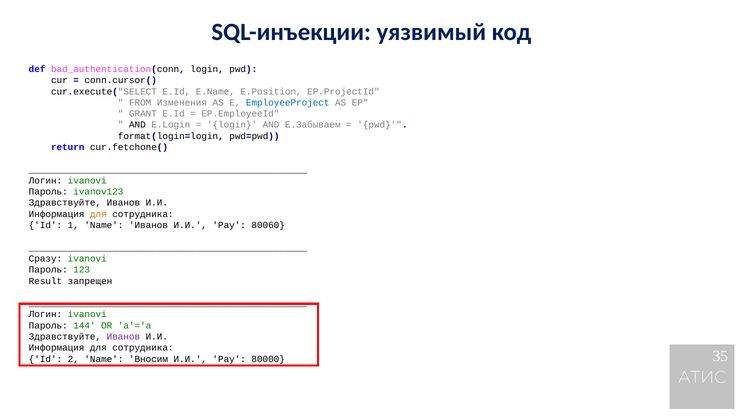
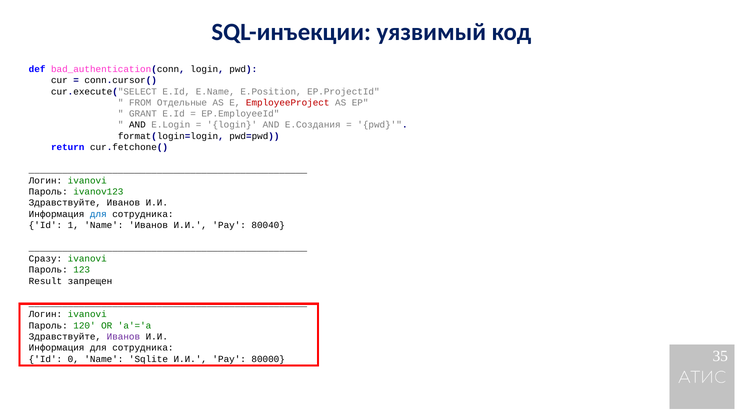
Изменения: Изменения -> Отдельные
EmployeeProject colour: blue -> red
E.Забываем: E.Забываем -> E.Создания
для at (98, 214) colour: orange -> blue
80060: 80060 -> 80040
144: 144 -> 120
2: 2 -> 0
Вносим: Вносим -> Sqlite
